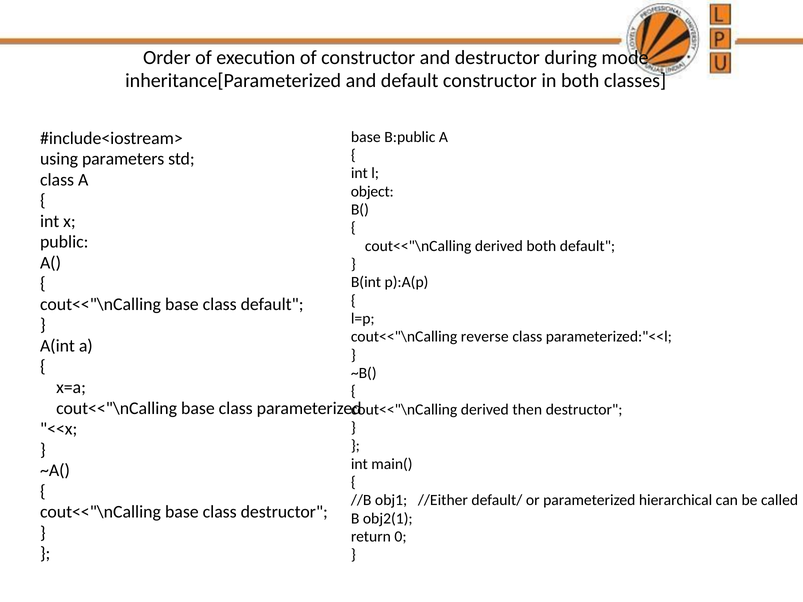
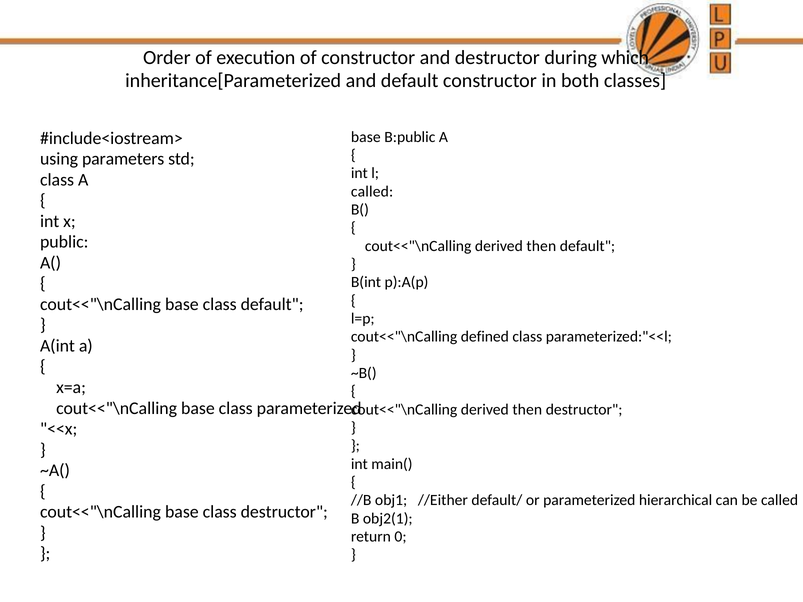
mode: mode -> which
object at (372, 191): object -> called
both at (541, 246): both -> then
reverse: reverse -> defined
